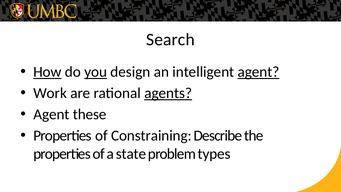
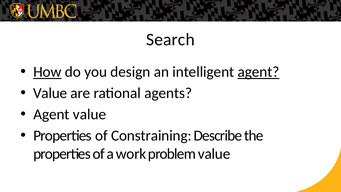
you underline: present -> none
Work at (50, 93): Work -> Value
agents underline: present -> none
Agent these: these -> value
state: state -> work
problem types: types -> value
